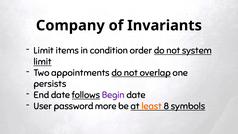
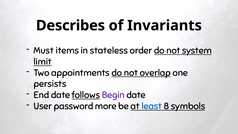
Company: Company -> Describes
Limit at (44, 51): Limit -> Must
condition: condition -> stateless
least colour: orange -> blue
